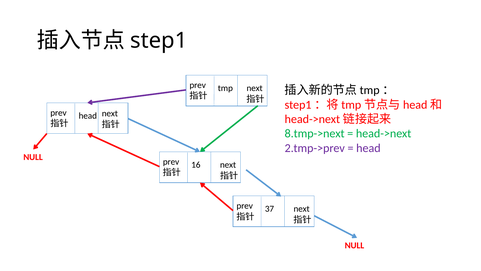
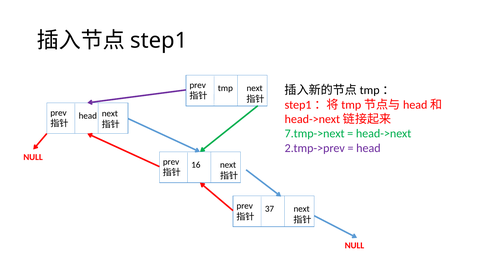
8.tmp->next: 8.tmp->next -> 7.tmp->next
